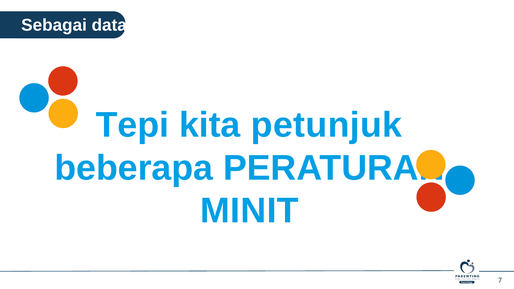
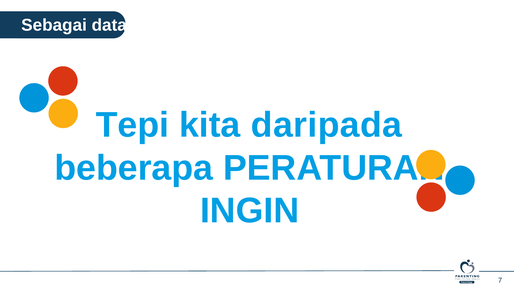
petunjuk: petunjuk -> daripada
MINIT: MINIT -> INGIN
